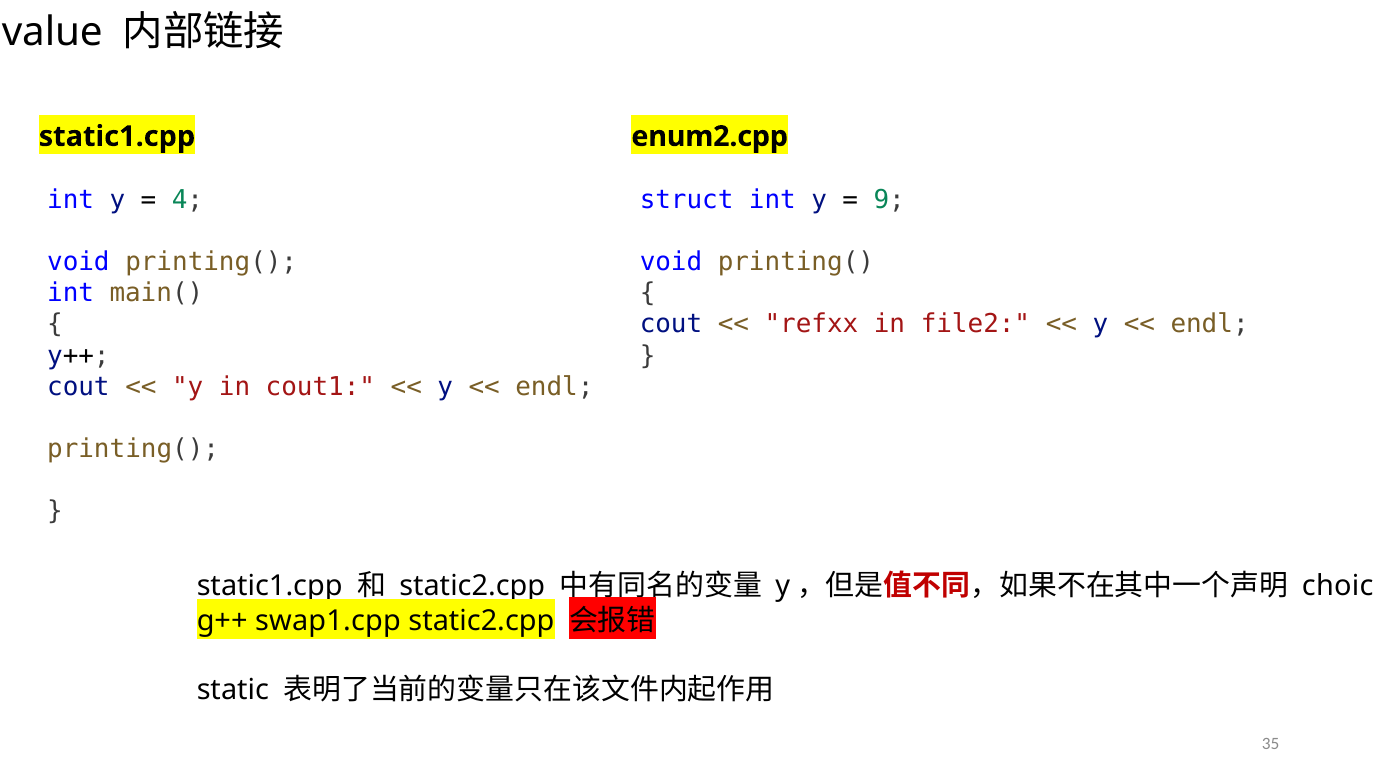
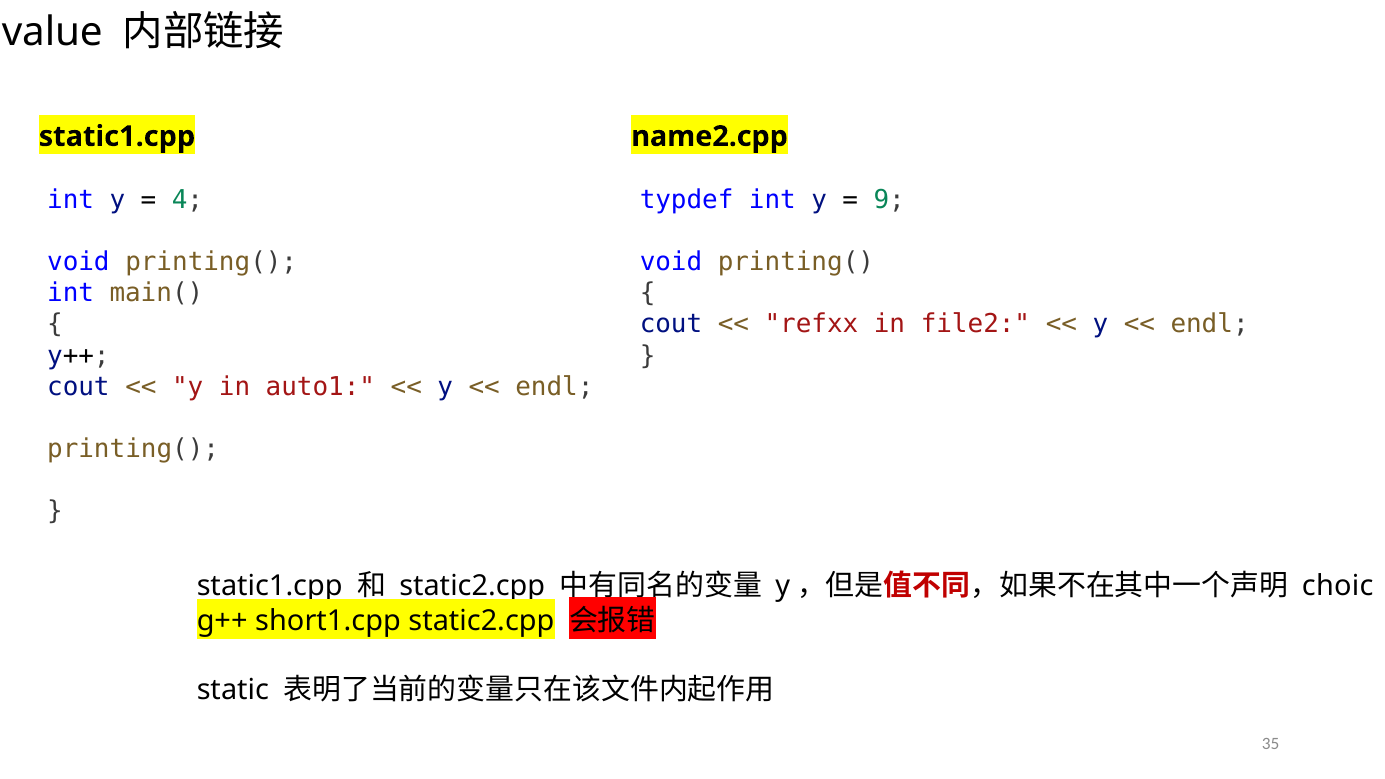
enum2.cpp: enum2.cpp -> name2.cpp
struct: struct -> typdef
cout1: cout1 -> auto1
swap1.cpp: swap1.cpp -> short1.cpp
